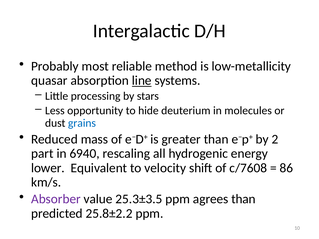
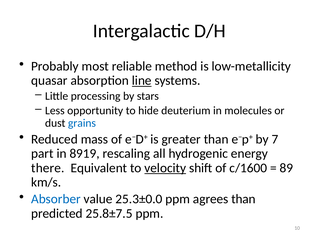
2: 2 -> 7
6940: 6940 -> 8919
lower: lower -> there
velocity underline: none -> present
c/7608: c/7608 -> c/1600
86: 86 -> 89
Absorber colour: purple -> blue
25.3±3.5: 25.3±3.5 -> 25.3±0.0
25.8±2.2: 25.8±2.2 -> 25.8±7.5
